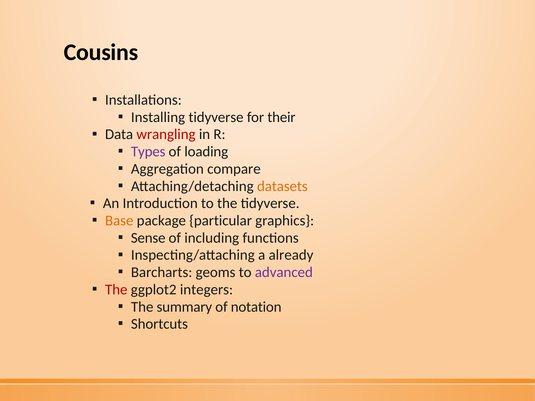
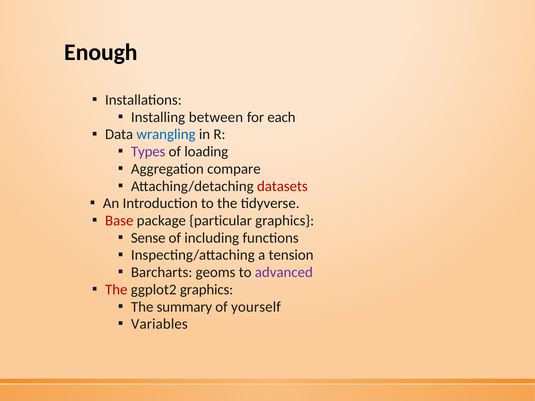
Cousins: Cousins -> Enough
Installing tidyverse: tidyverse -> between
their: their -> each
wrangling colour: red -> blue
datasets colour: orange -> red
Base colour: orange -> red
already: already -> tension
ggplot2 integers: integers -> graphics
notation: notation -> yourself
Shortcuts: Shortcuts -> Variables
